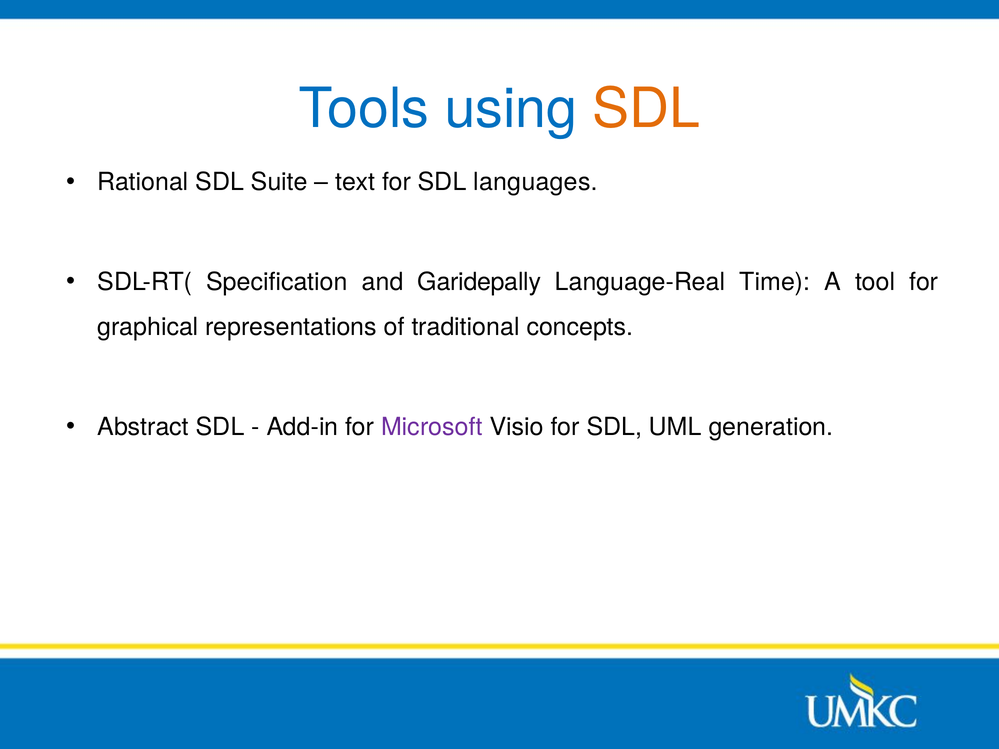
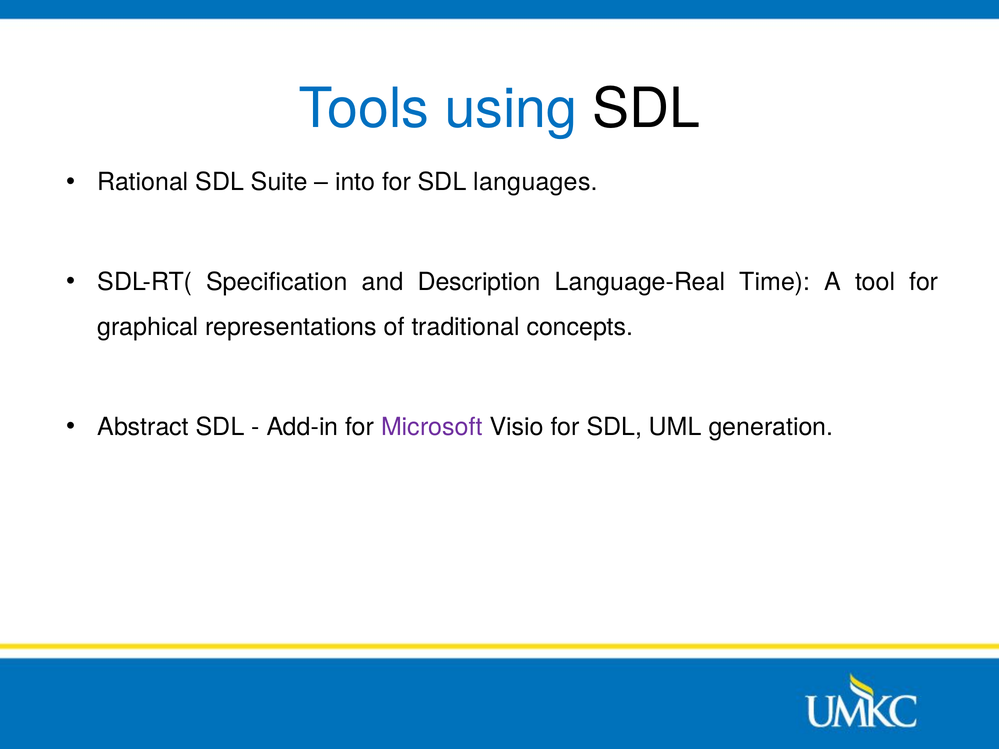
SDL at (646, 109) colour: orange -> black
text: text -> into
Garidepally: Garidepally -> Description
